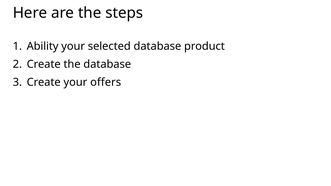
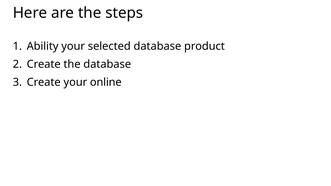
offers: offers -> online
